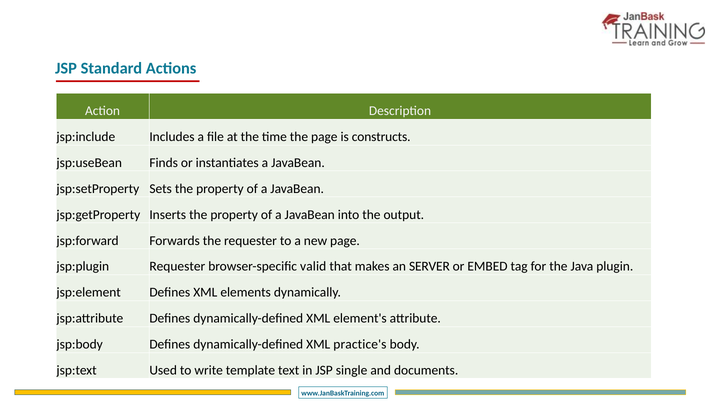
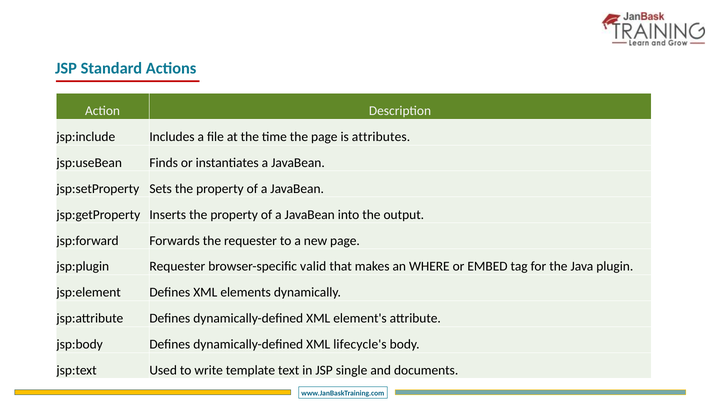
constructs: constructs -> attributes
SERVER: SERVER -> WHERE
practice's: practice's -> lifecycle's
